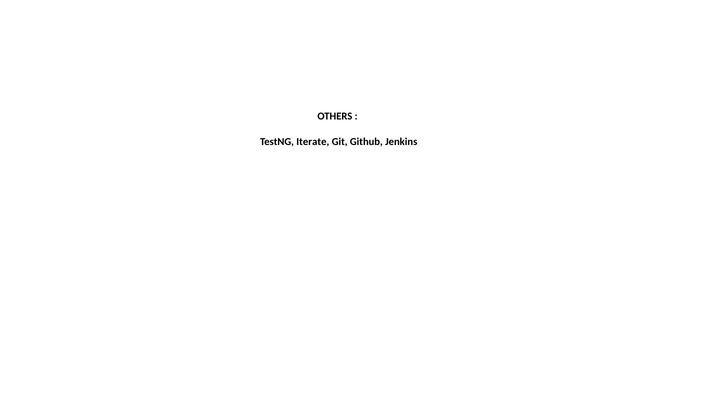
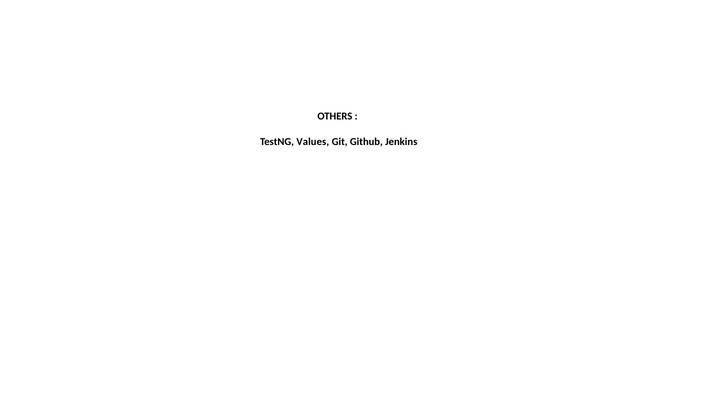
Iterate: Iterate -> Values
